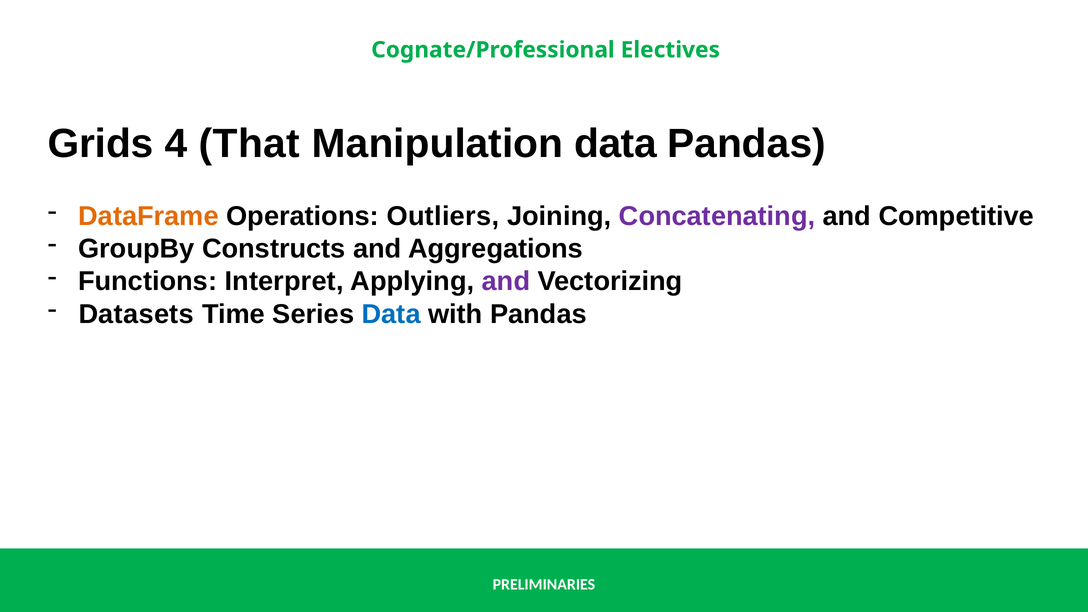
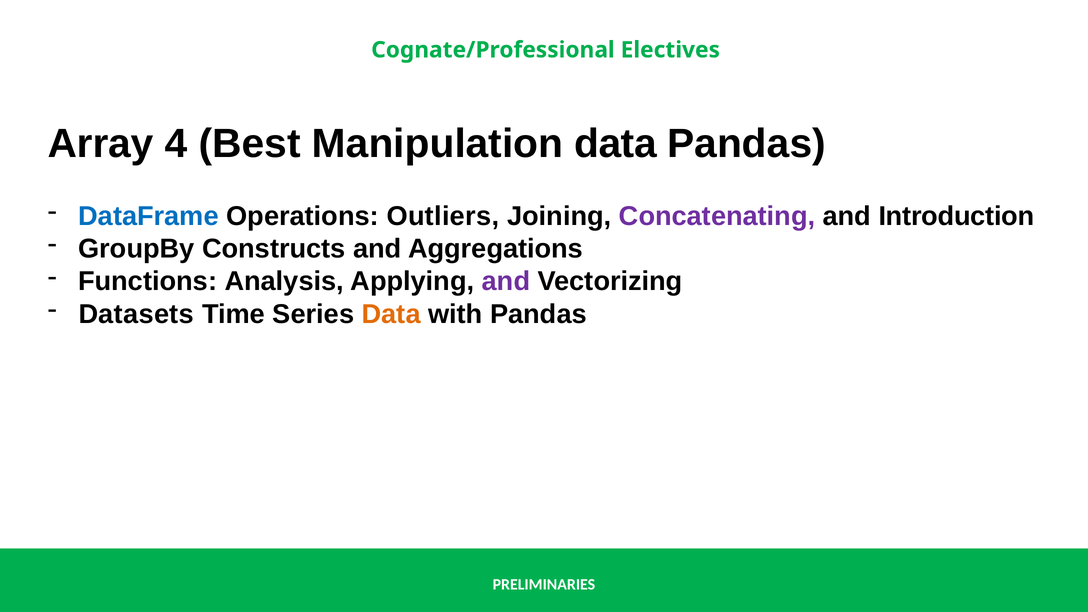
Grids: Grids -> Array
That: That -> Best
DataFrame colour: orange -> blue
Competitive: Competitive -> Introduction
Interpret: Interpret -> Analysis
Data at (391, 314) colour: blue -> orange
